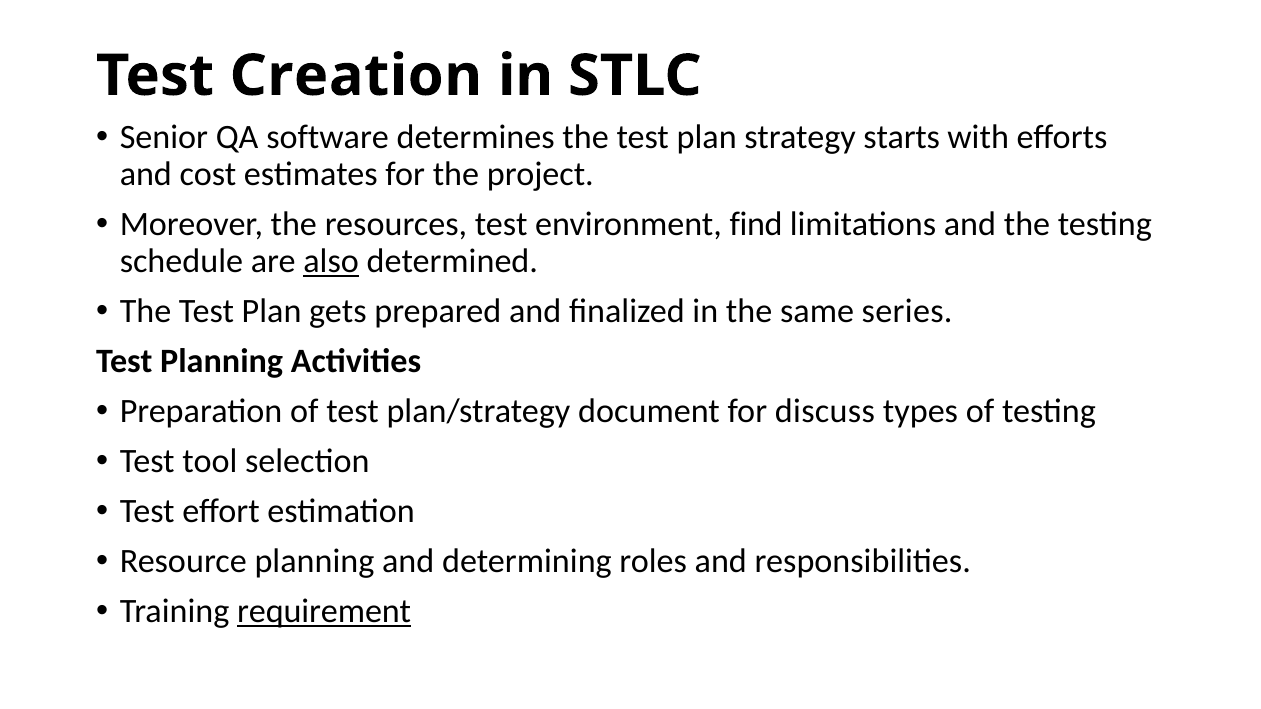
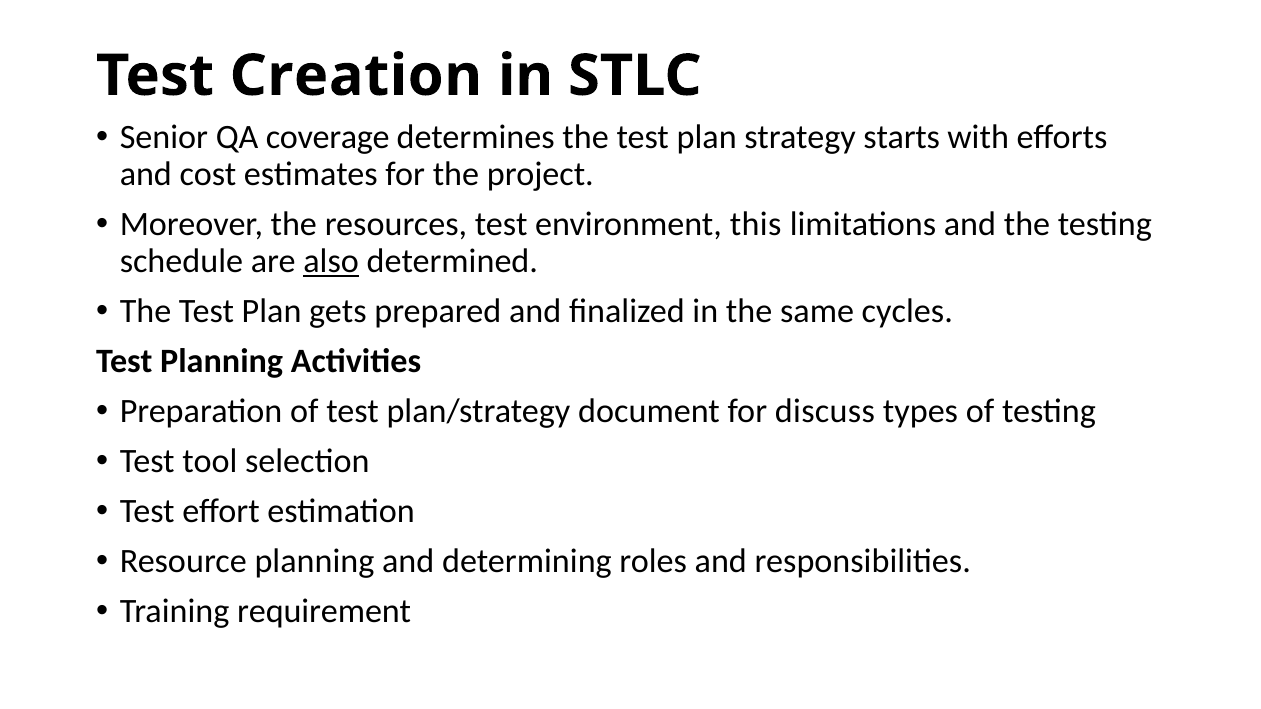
software: software -> coverage
find: find -> this
series: series -> cycles
requirement underline: present -> none
